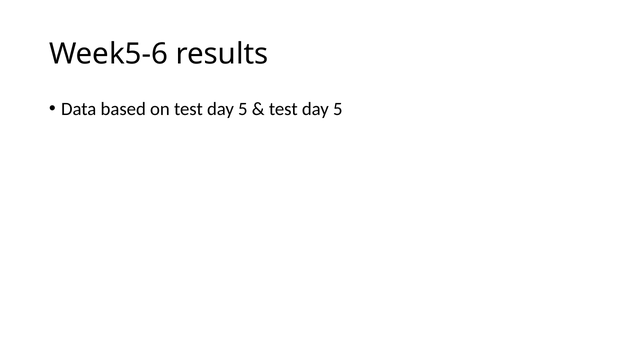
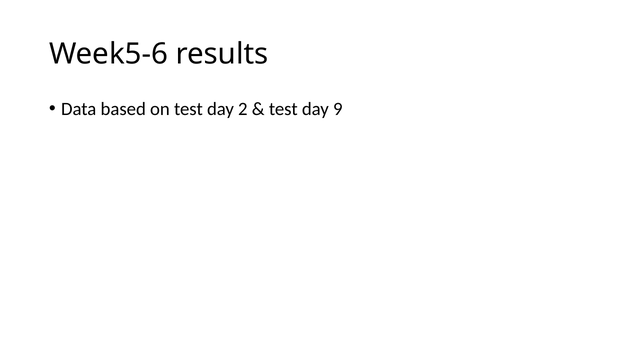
on test day 5: 5 -> 2
5 at (338, 109): 5 -> 9
